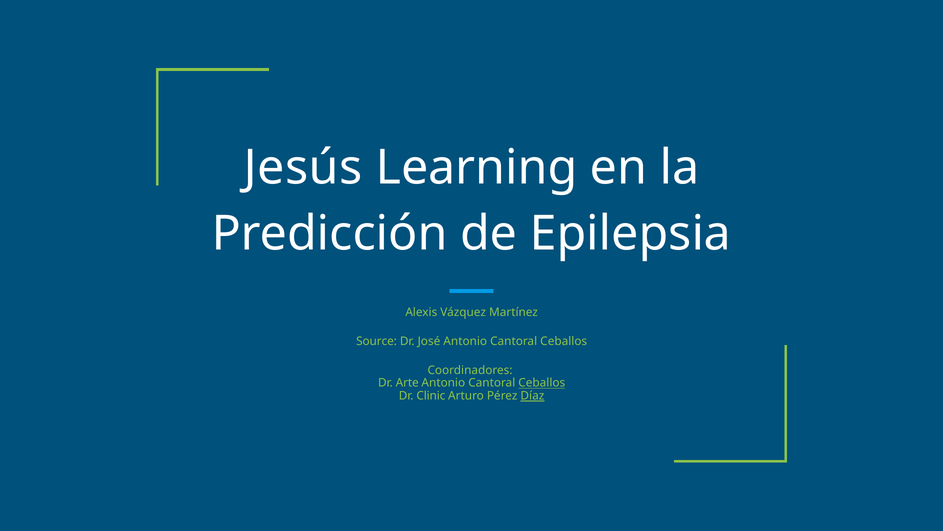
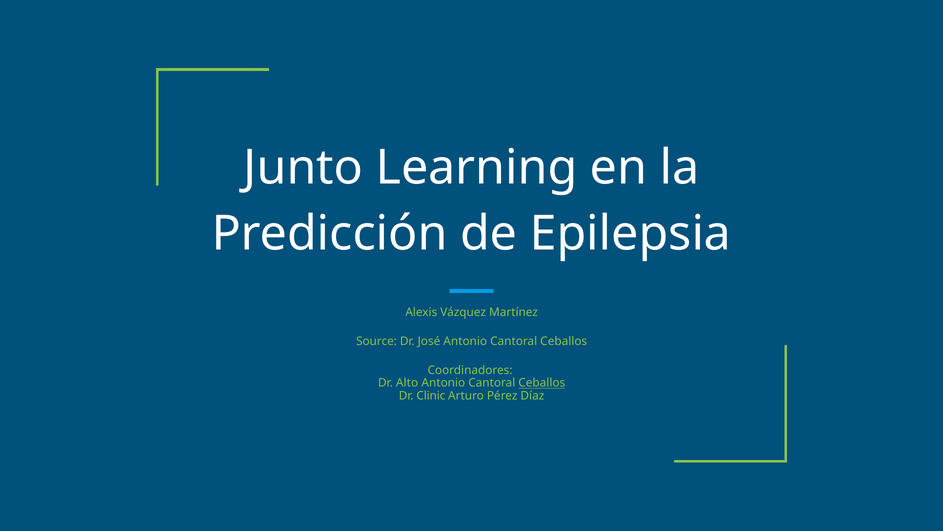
Jesús: Jesús -> Junto
Arte: Arte -> Alto
Díaz underline: present -> none
